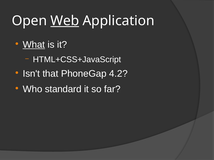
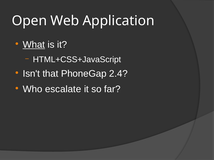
Web underline: present -> none
4.2: 4.2 -> 2.4
standard: standard -> escalate
